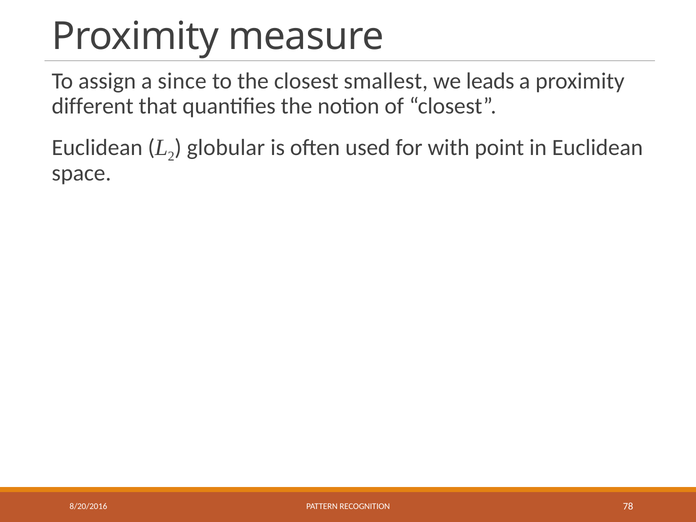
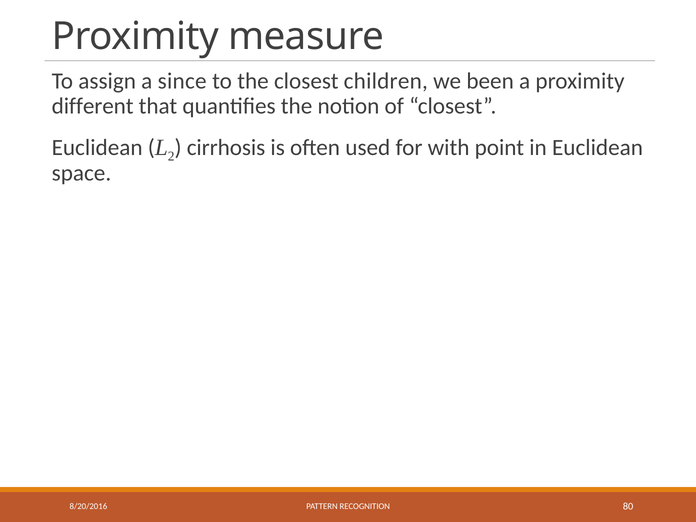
smallest: smallest -> children
leads: leads -> been
globular: globular -> cirrhosis
78: 78 -> 80
